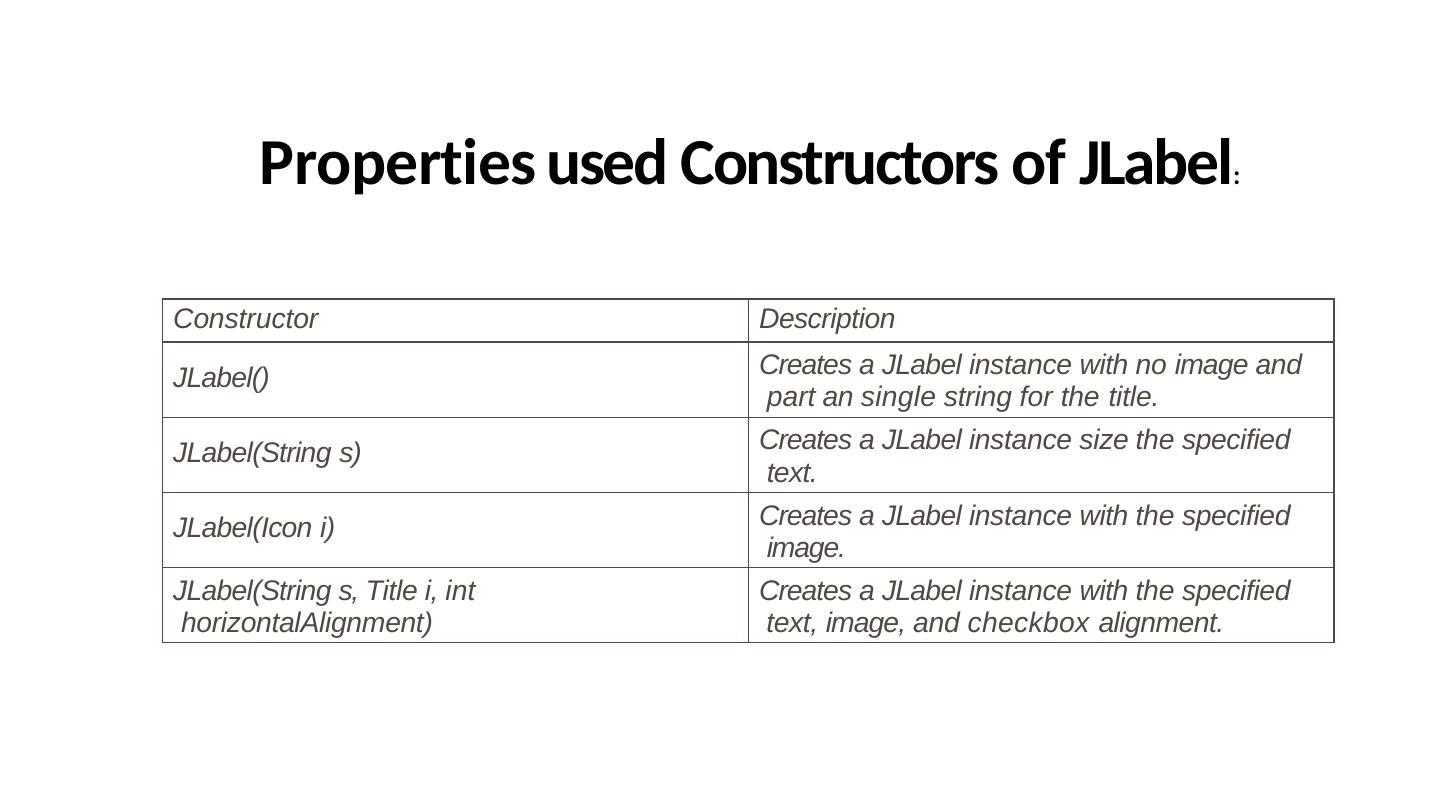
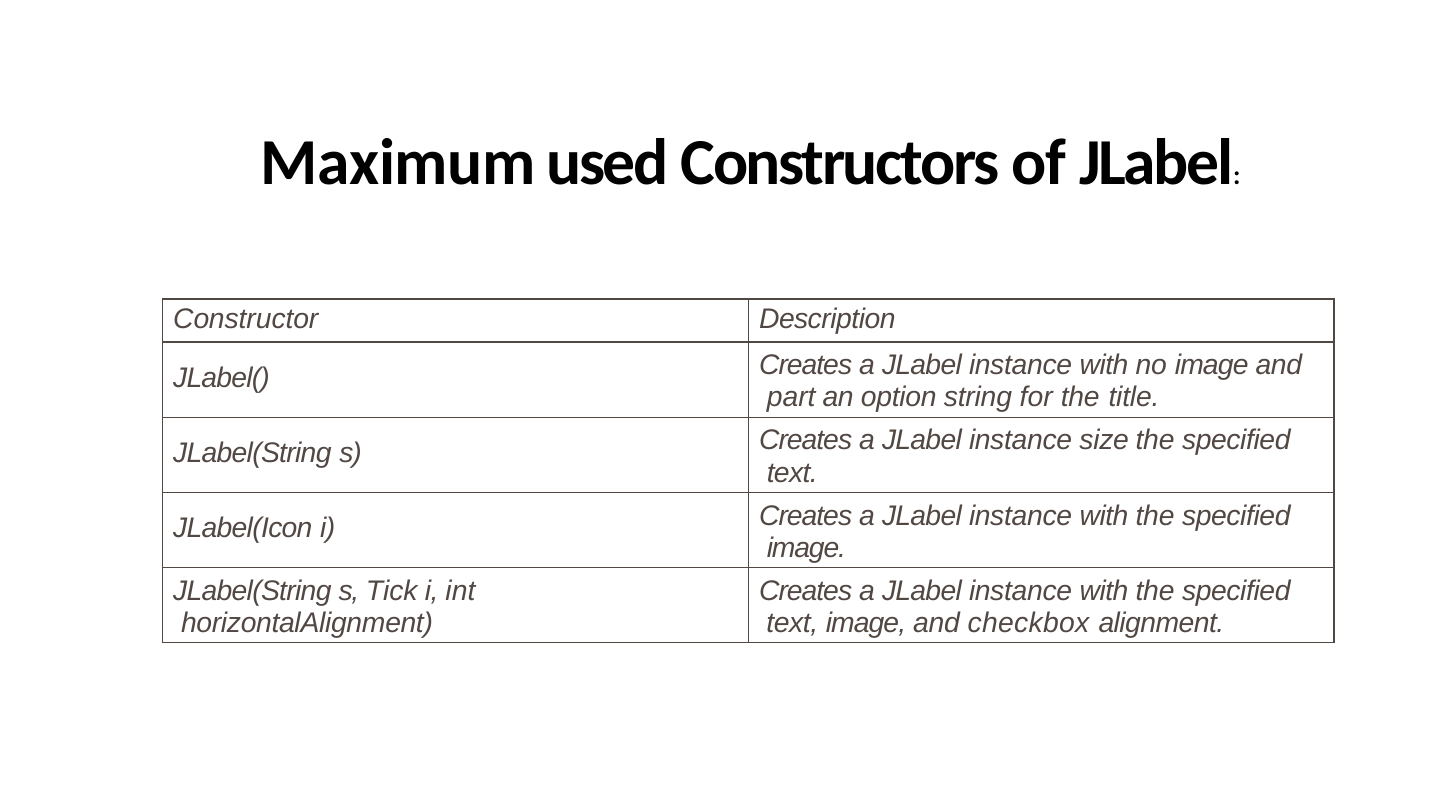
Properties: Properties -> Maximum
single: single -> option
s Title: Title -> Tick
